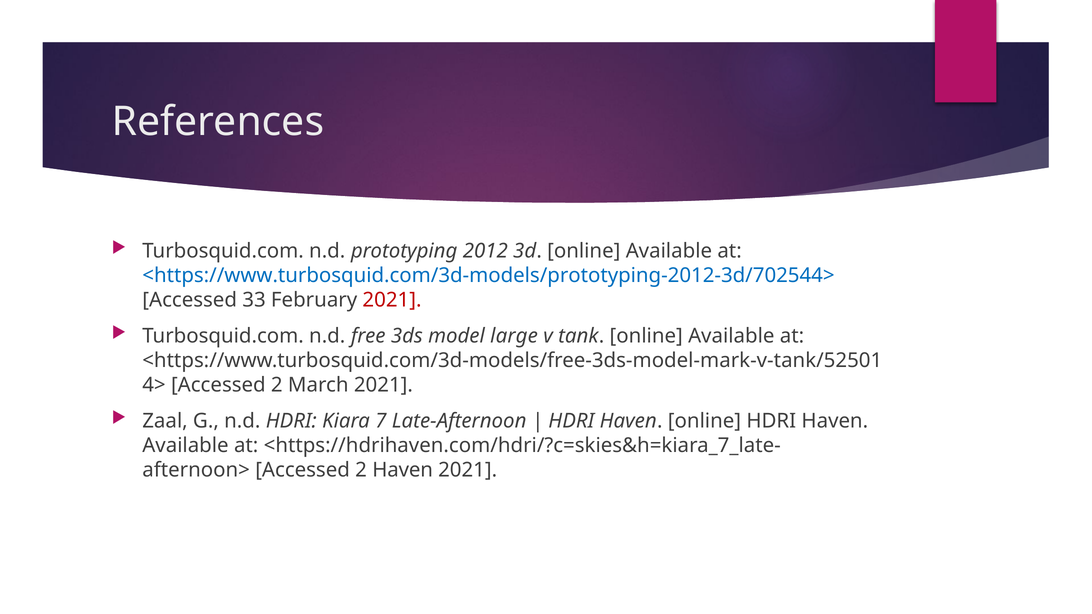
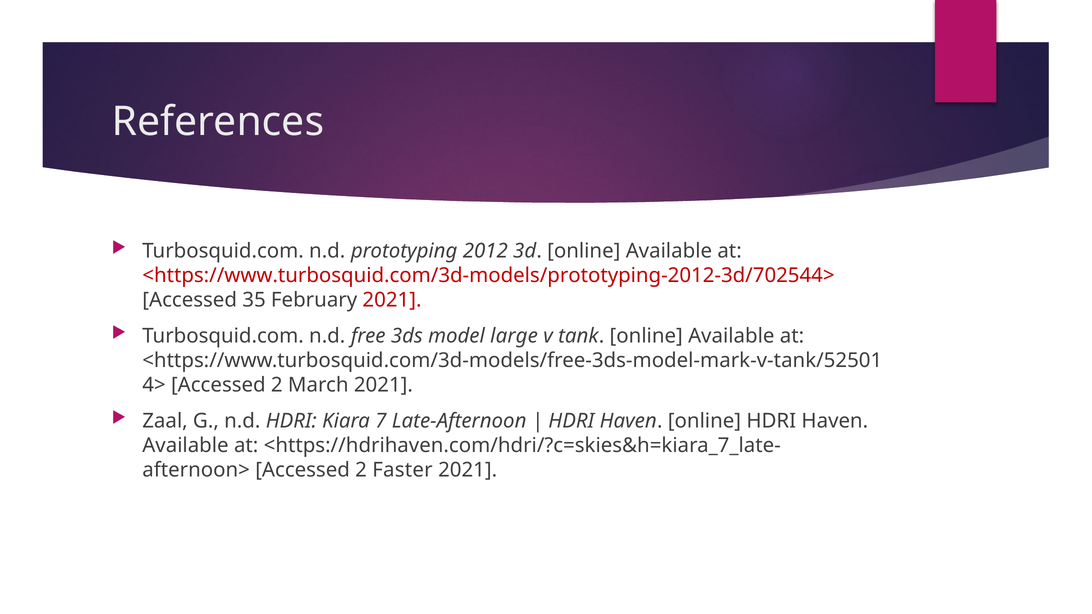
<https://www.turbosquid.com/3d-models/prototyping-2012-3d/702544> colour: blue -> red
33: 33 -> 35
2 Haven: Haven -> Faster
